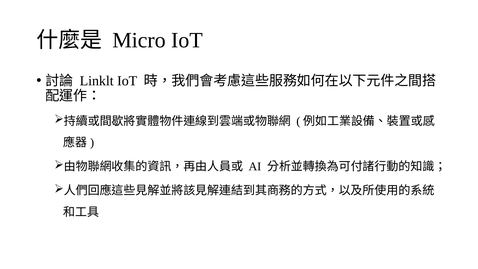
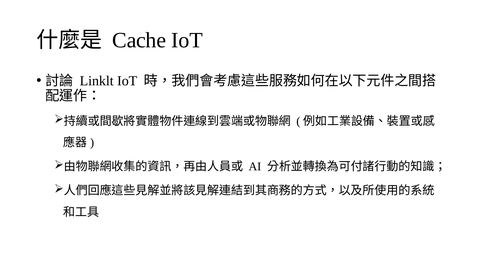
Micro: Micro -> Cache
